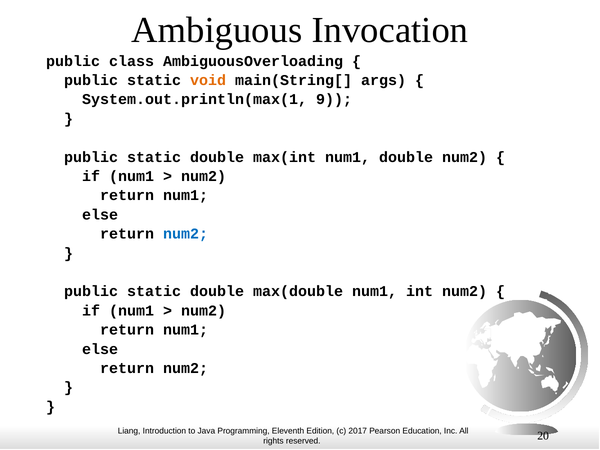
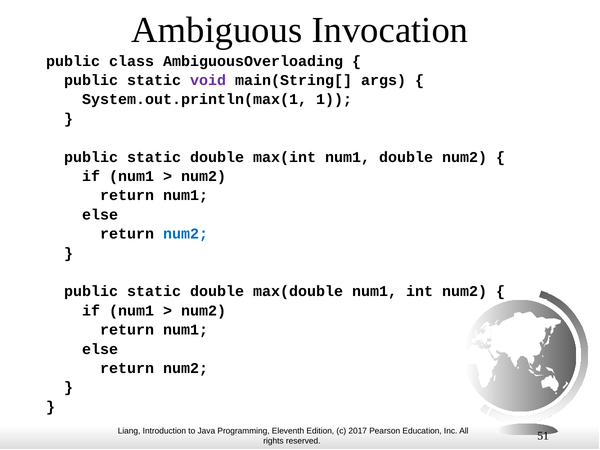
void colour: orange -> purple
9: 9 -> 1
20: 20 -> 51
